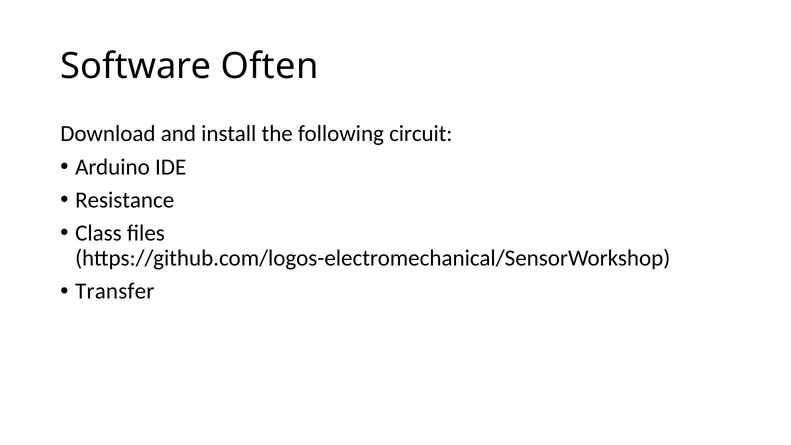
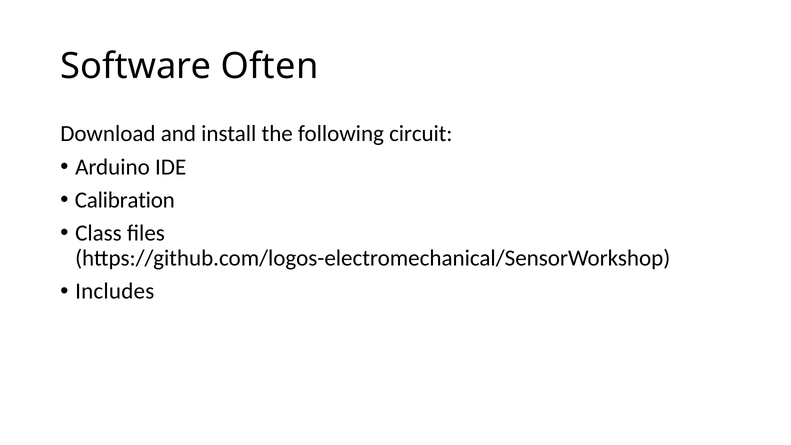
Resistance: Resistance -> Calibration
Transfer: Transfer -> Includes
